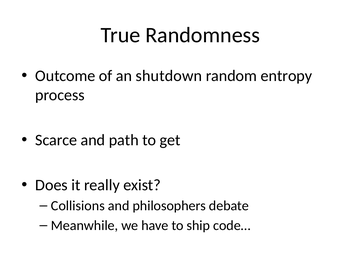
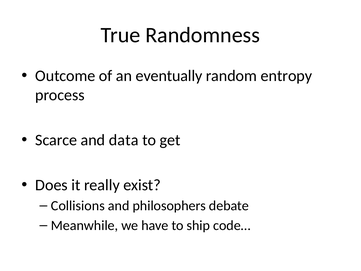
shutdown: shutdown -> eventually
path: path -> data
